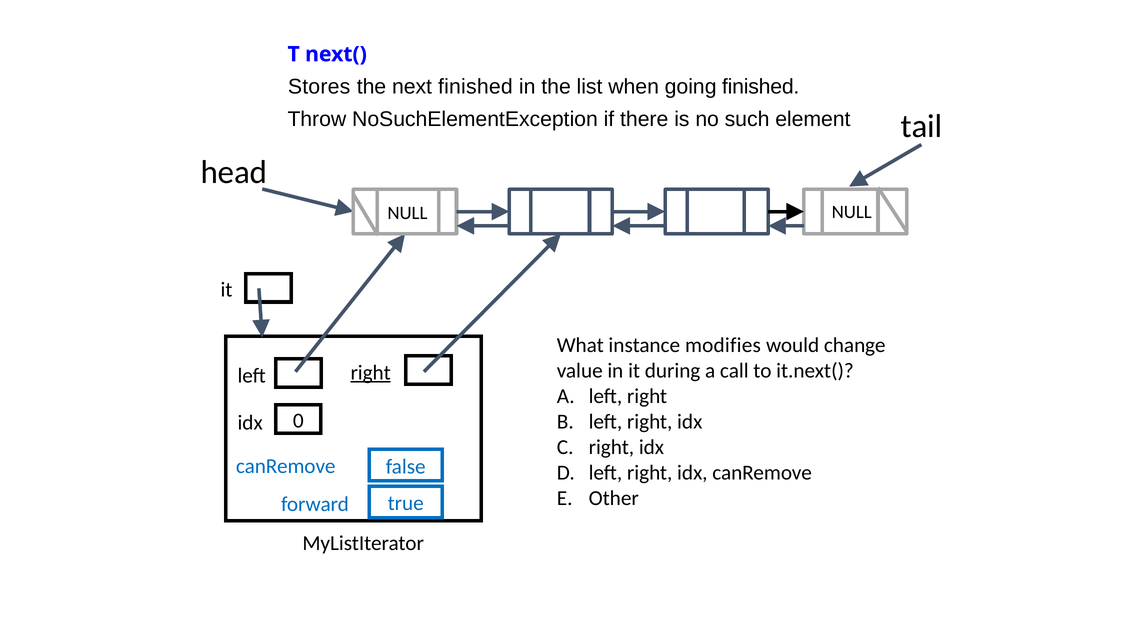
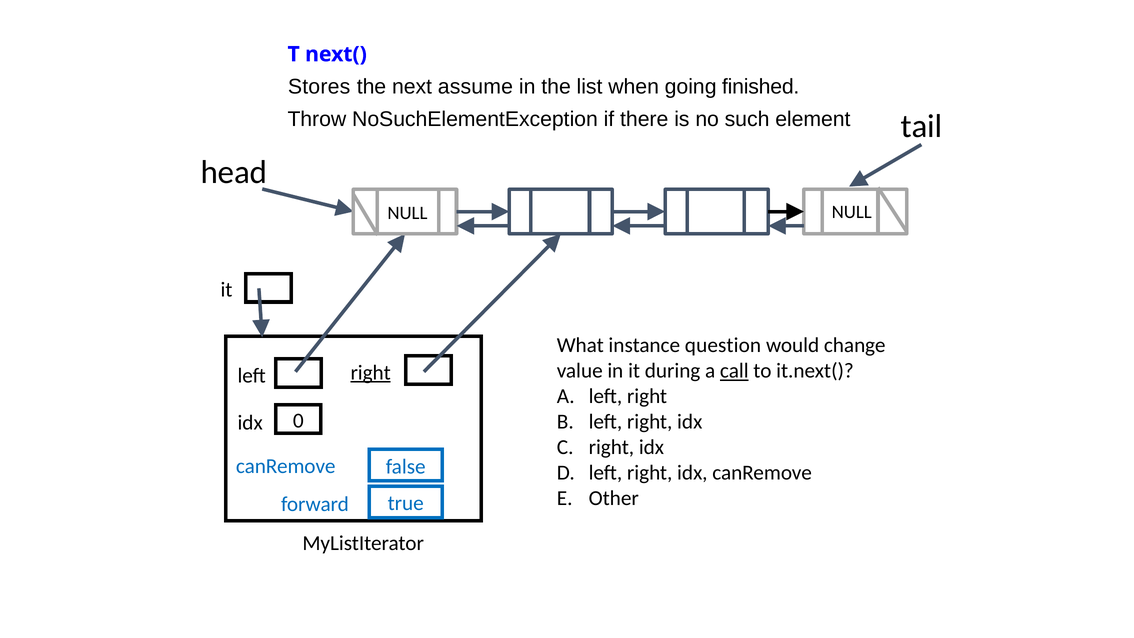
next finished: finished -> assume
modifies: modifies -> question
call underline: none -> present
